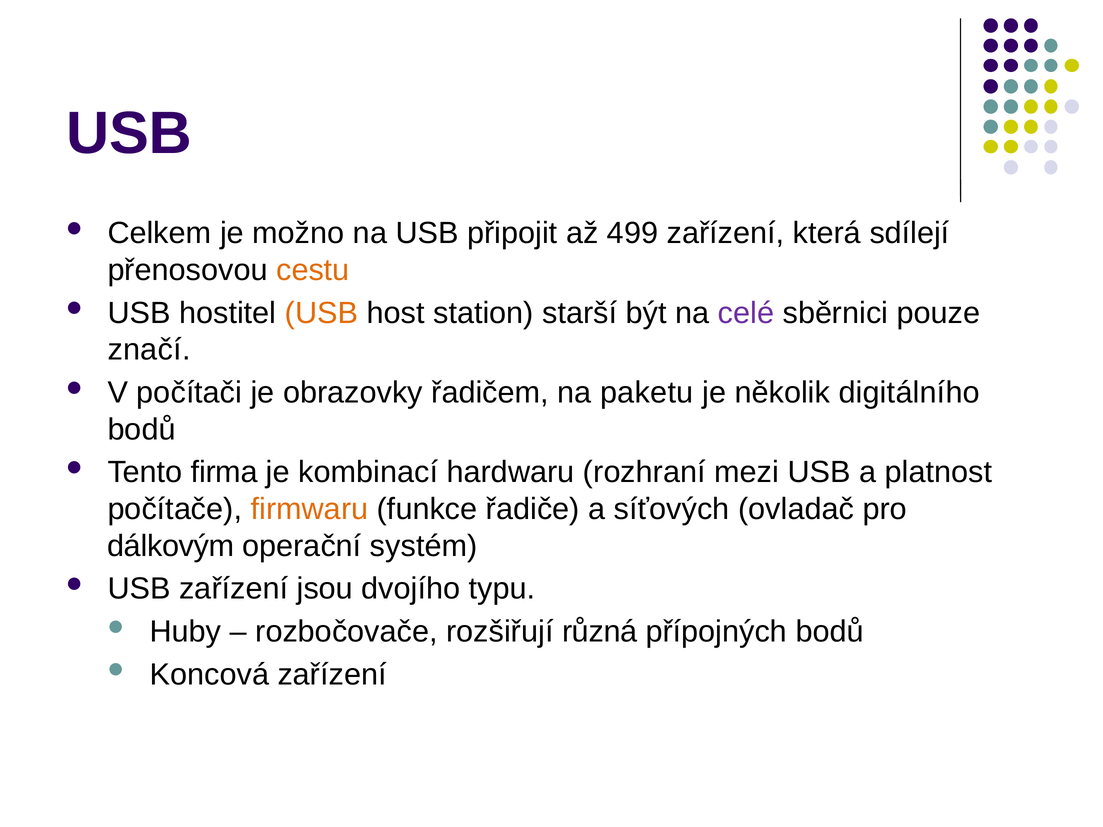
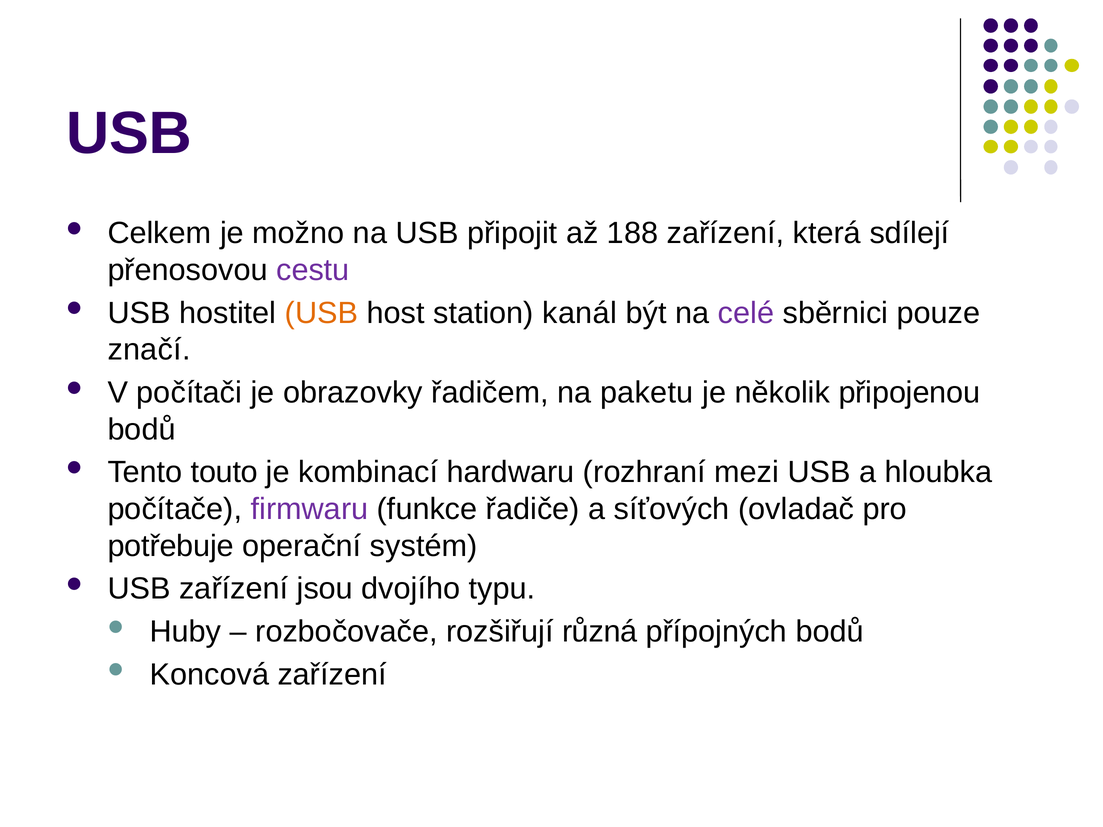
499: 499 -> 188
cestu colour: orange -> purple
starší: starší -> kanál
digitálního: digitálního -> připojenou
firma: firma -> touto
platnost: platnost -> hloubka
firmwaru colour: orange -> purple
dálkovým: dálkovým -> potřebuje
